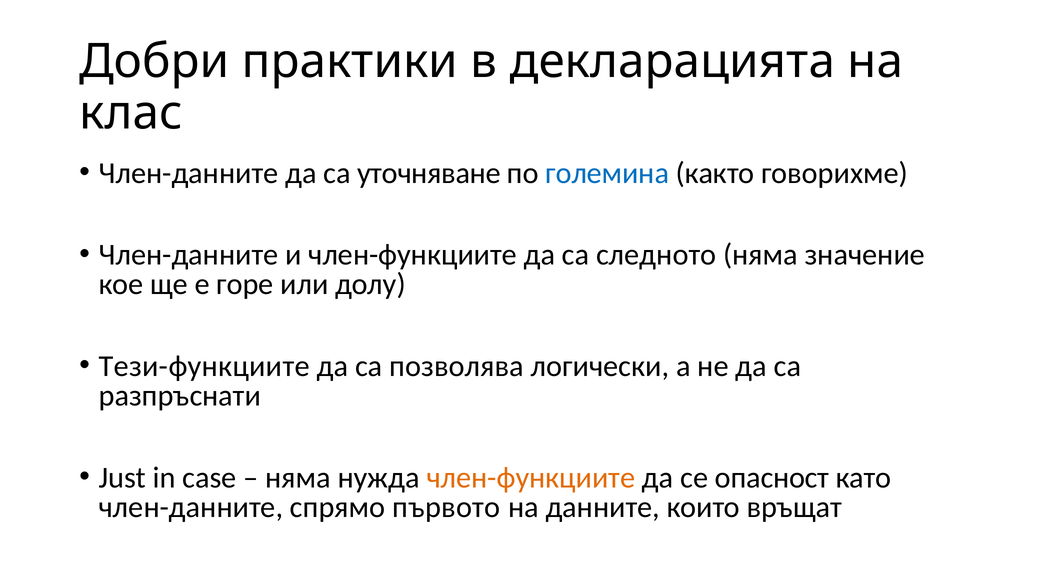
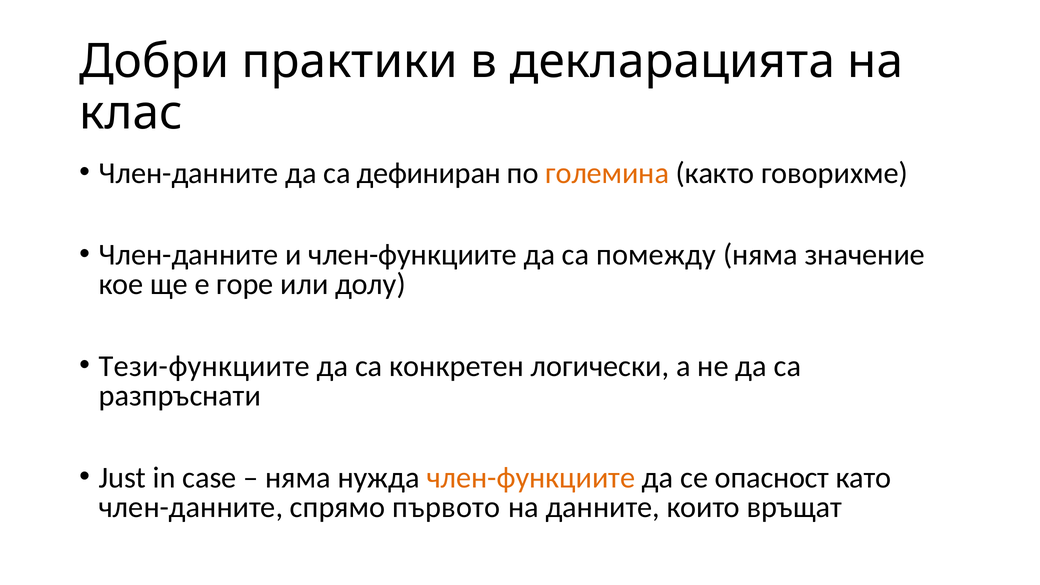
уточняване: уточняване -> дефиниран
големина colour: blue -> orange
следното: следното -> помежду
позволява: позволява -> конкретен
